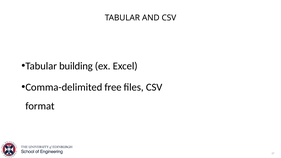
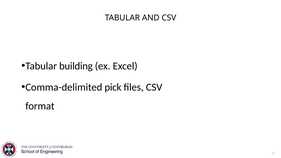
free: free -> pick
